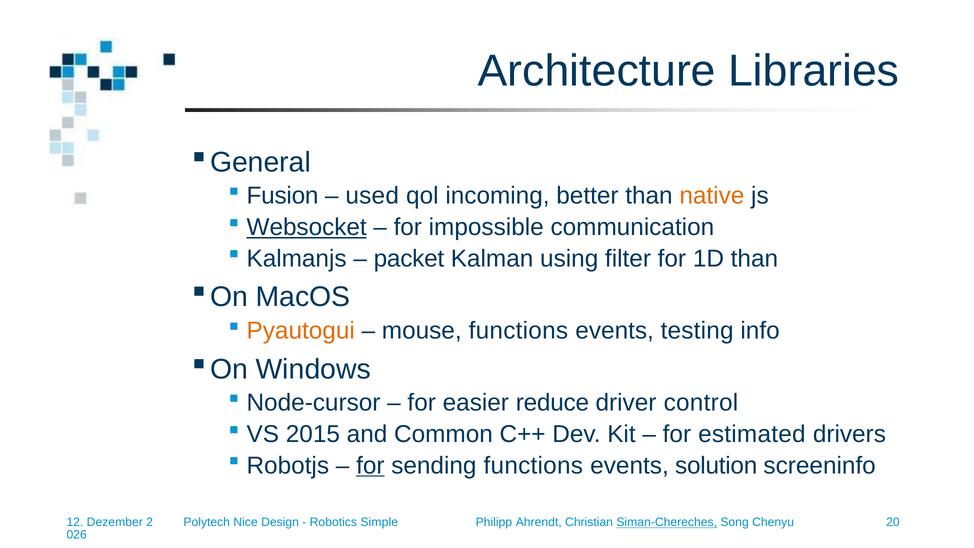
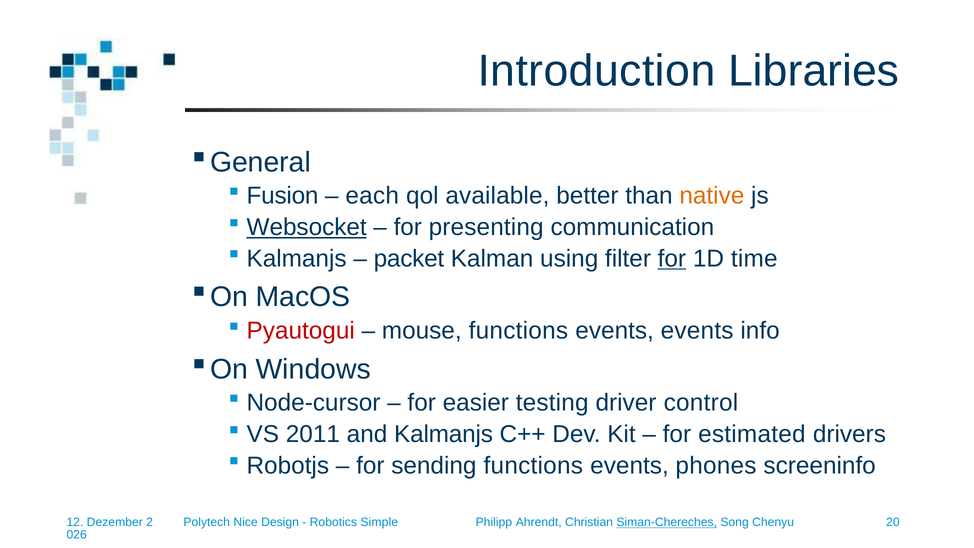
Architecture: Architecture -> Introduction
used: used -> each
incoming: incoming -> available
impossible: impossible -> presenting
for at (672, 258) underline: none -> present
1D than: than -> time
Pyautogui colour: orange -> red
events testing: testing -> events
reduce: reduce -> testing
2015: 2015 -> 2011
and Common: Common -> Kalmanjs
for at (370, 465) underline: present -> none
solution: solution -> phones
